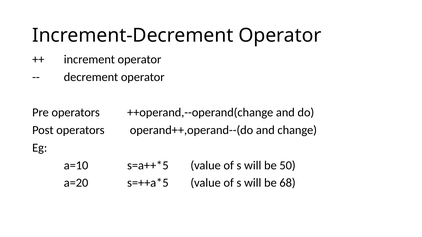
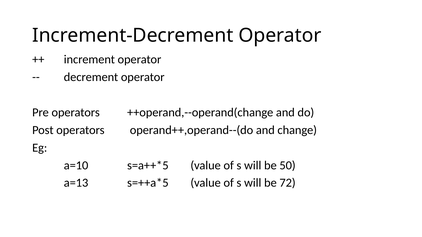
a=20: a=20 -> a=13
68: 68 -> 72
